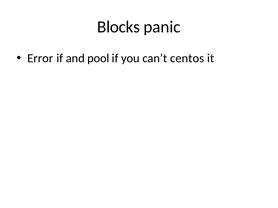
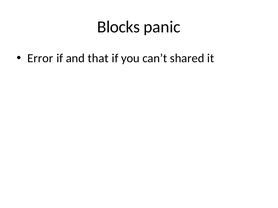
pool: pool -> that
centos: centos -> shared
